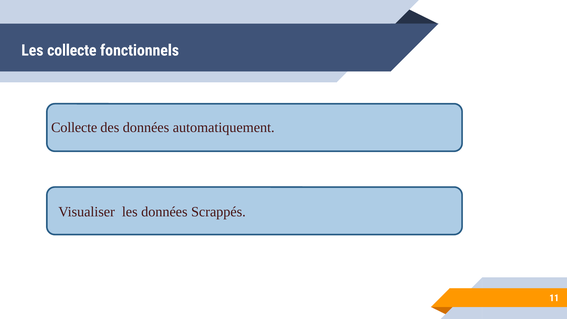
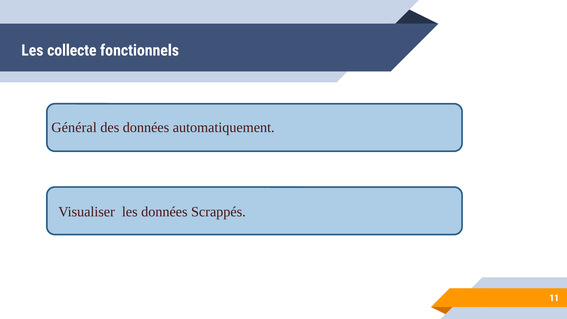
Collecte at (74, 128): Collecte -> Général
